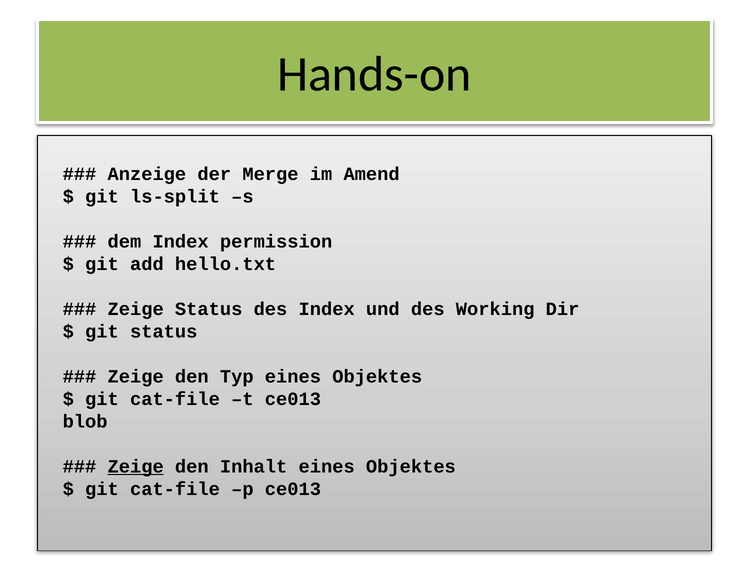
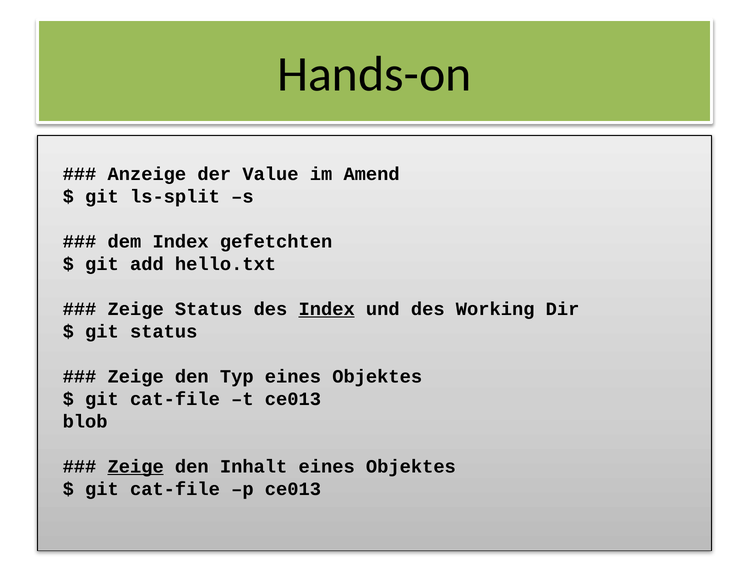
Merge: Merge -> Value
permission: permission -> gefetchten
Index at (327, 309) underline: none -> present
